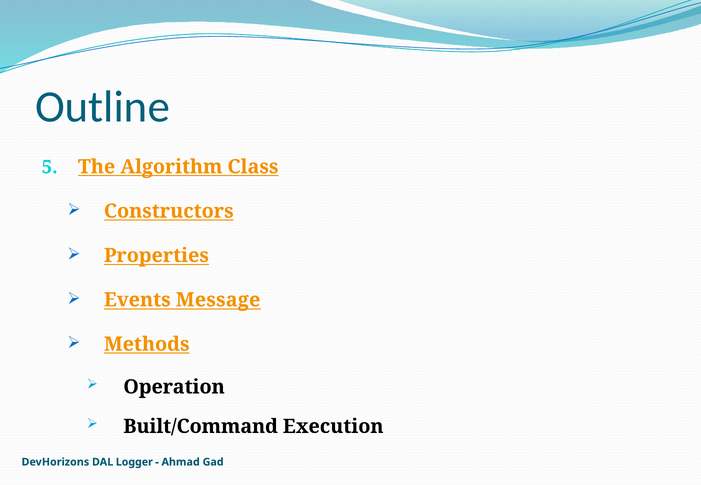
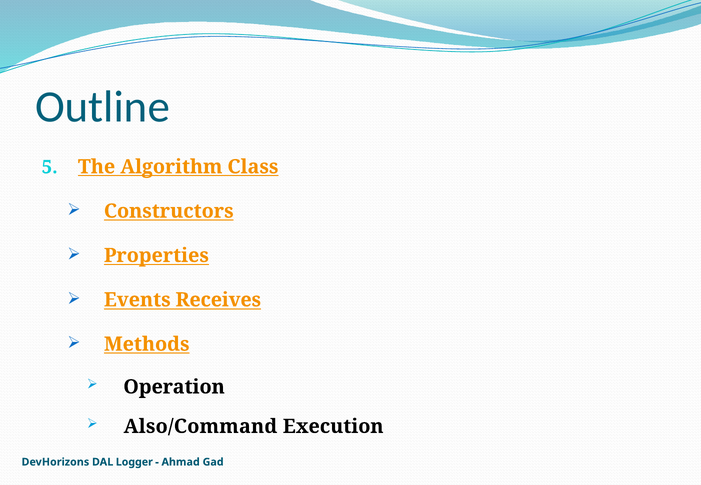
Message: Message -> Receives
Built/Command: Built/Command -> Also/Command
